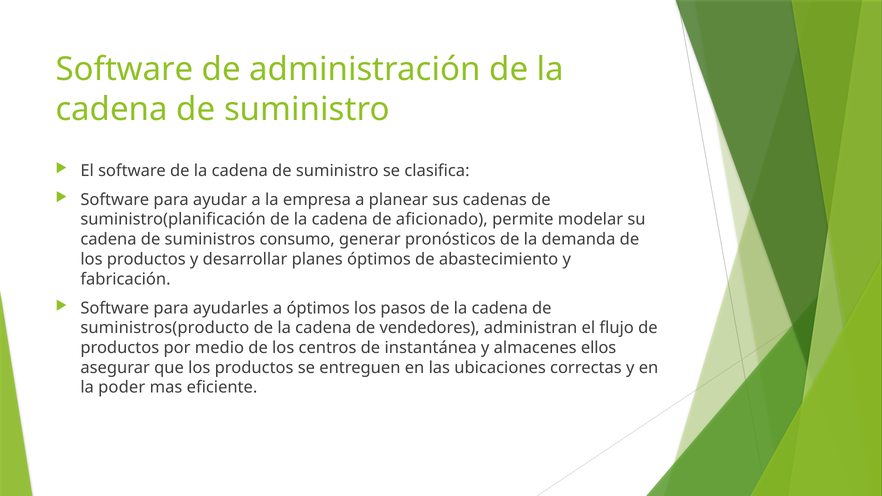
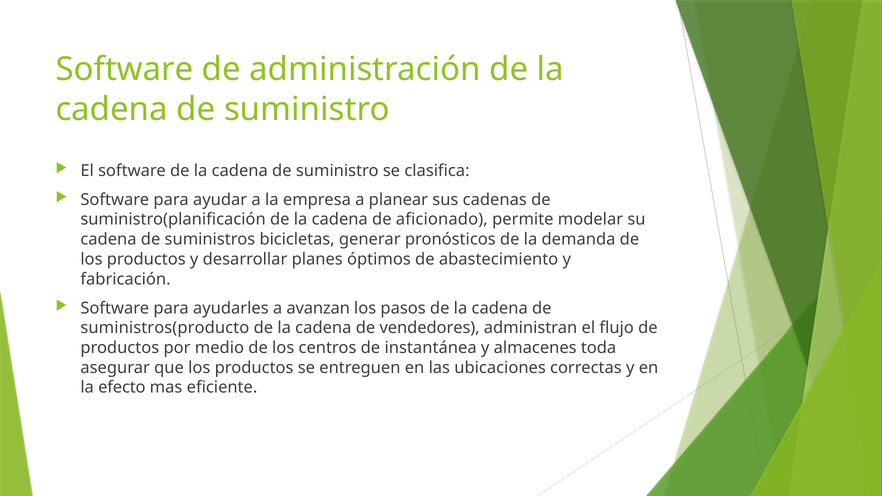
consumo: consumo -> bicicletas
a óptimos: óptimos -> avanzan
ellos: ellos -> toda
poder: poder -> efecto
